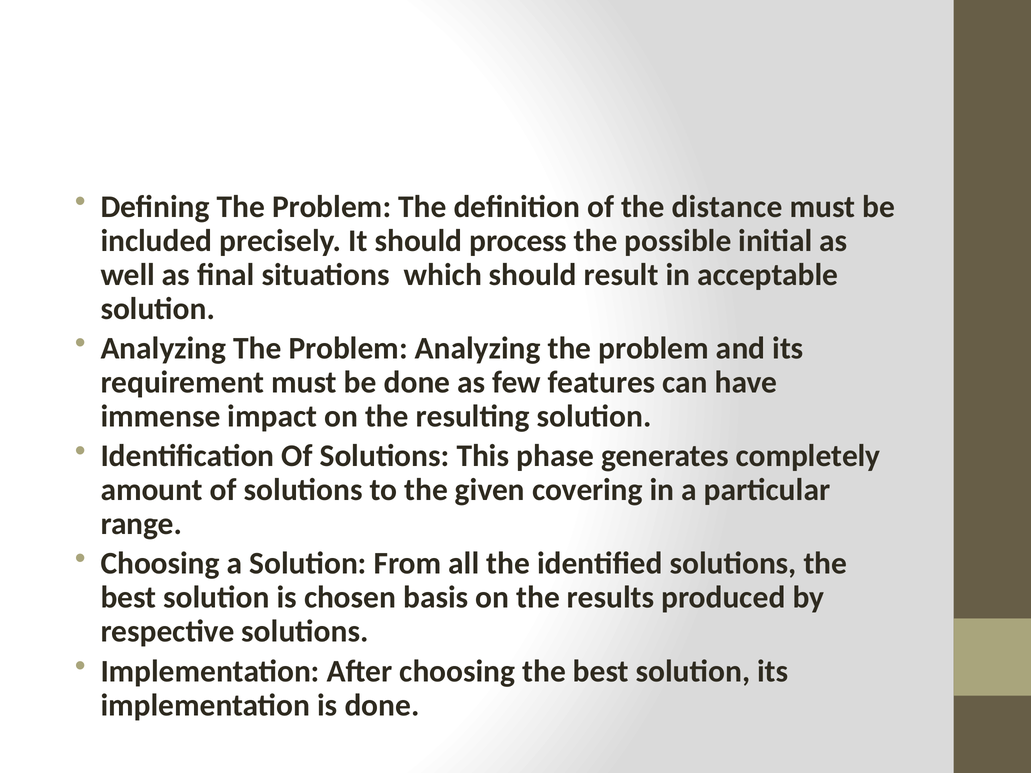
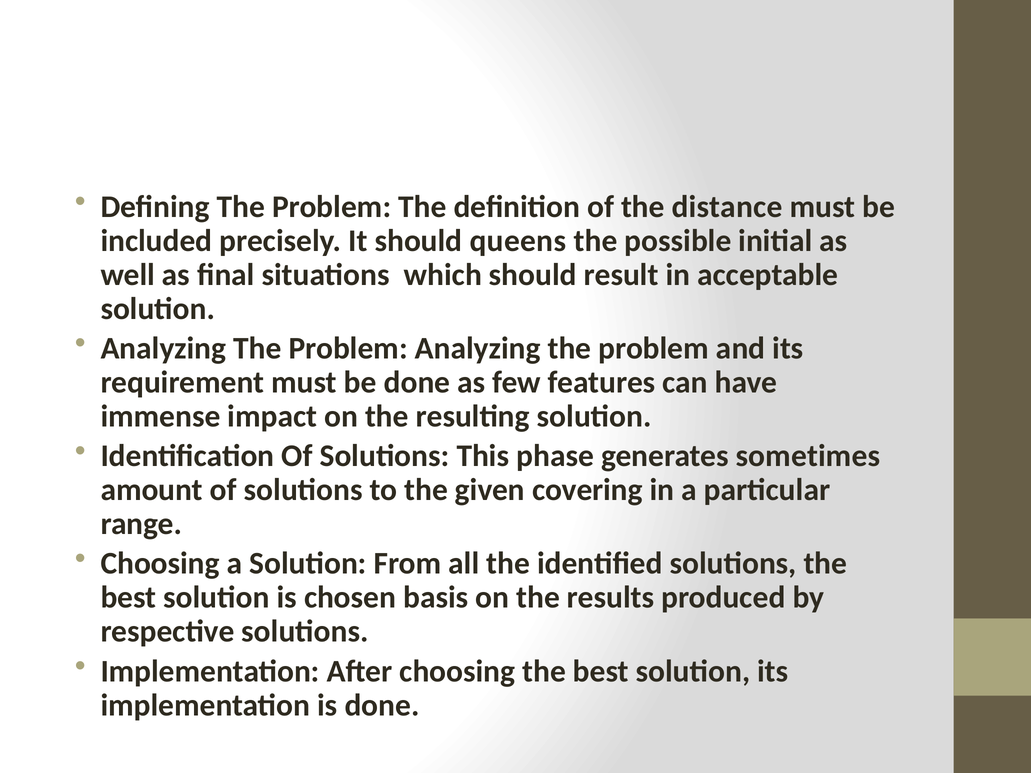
process: process -> queens
completely: completely -> sometimes
